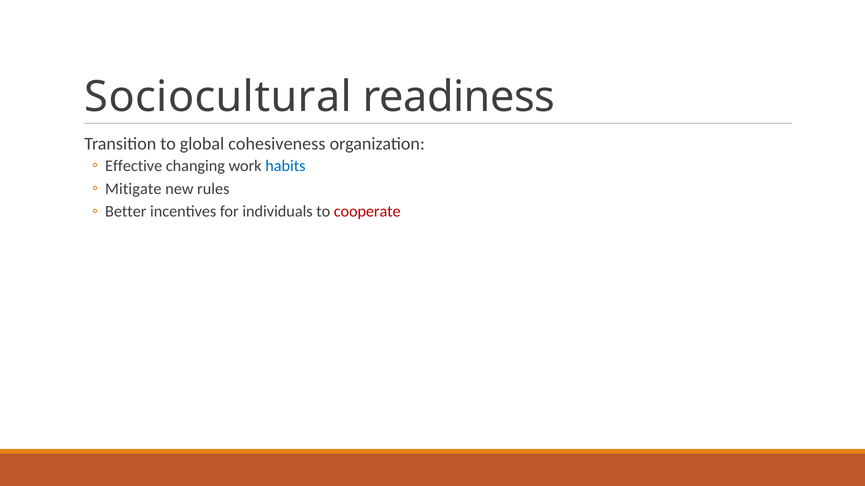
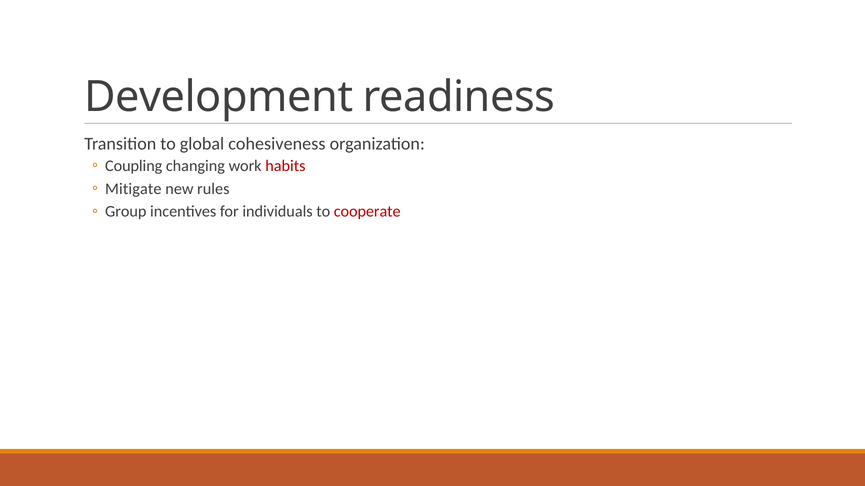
Sociocultural: Sociocultural -> Development
Effective: Effective -> Coupling
habits colour: blue -> red
Better: Better -> Group
